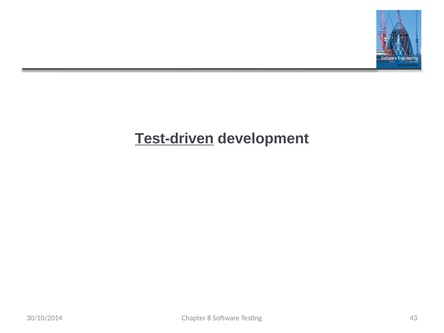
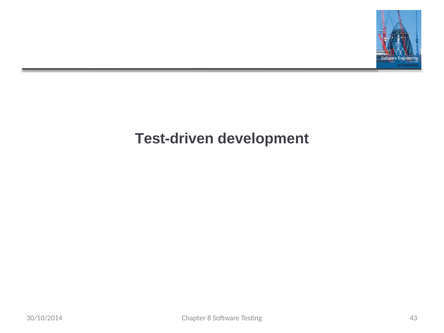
Test-driven underline: present -> none
